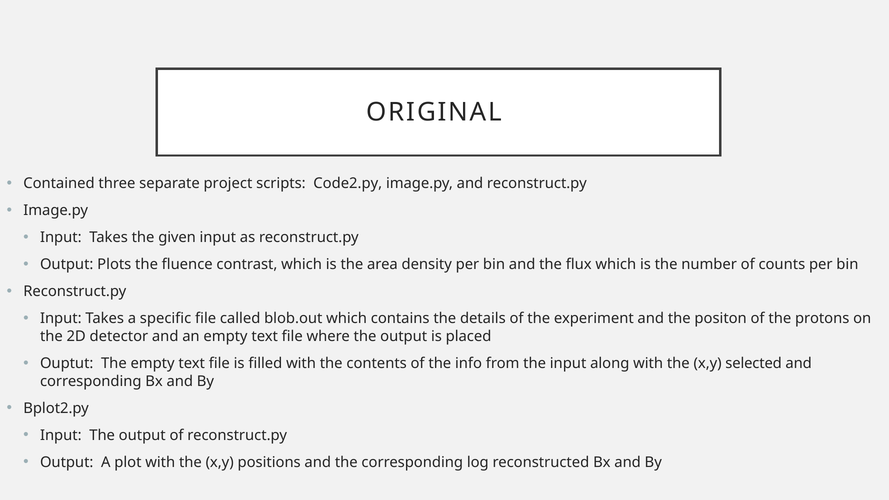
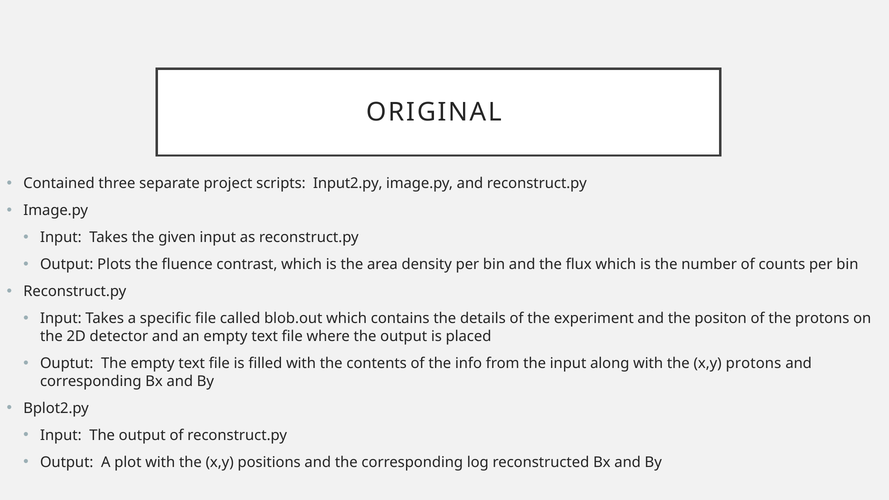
Code2.py: Code2.py -> Input2.py
x,y selected: selected -> protons
